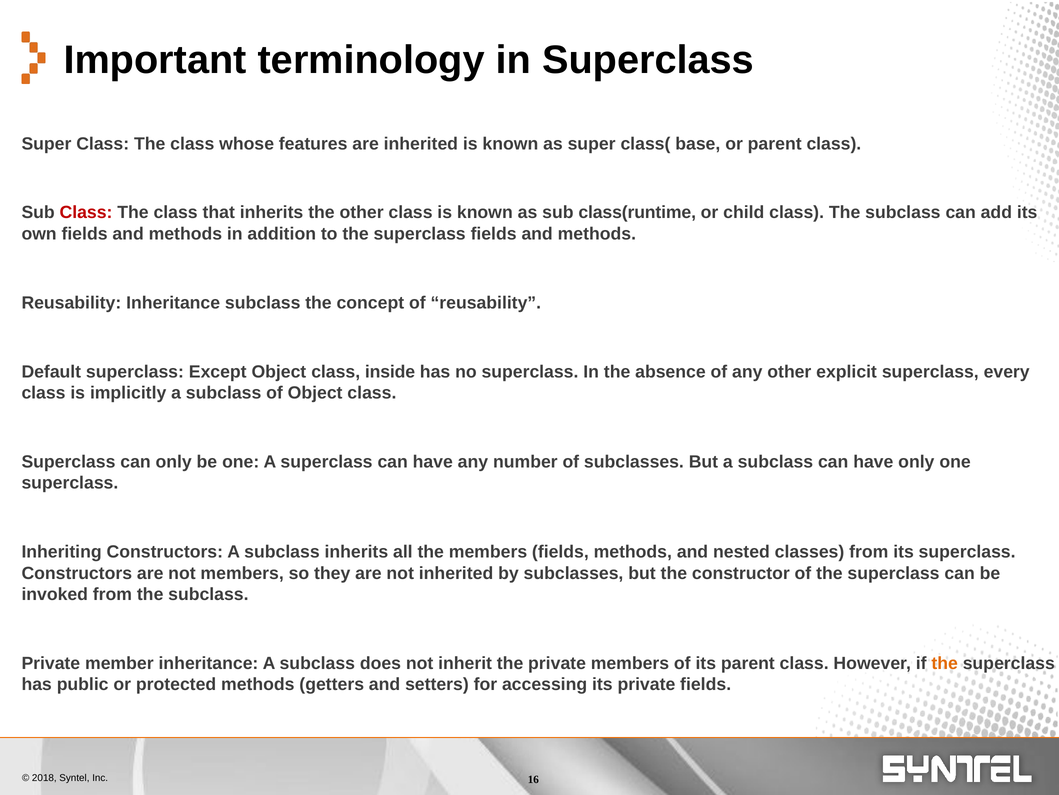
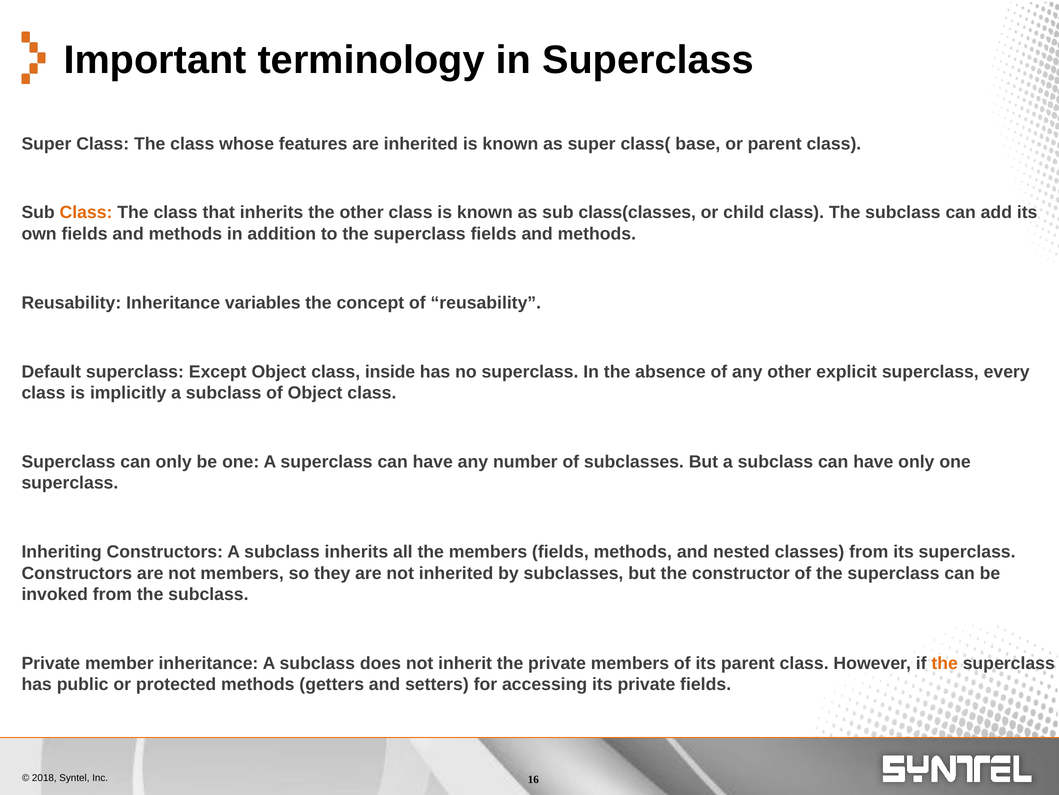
Class at (86, 212) colour: red -> orange
class(runtime: class(runtime -> class(classes
Inheritance subclass: subclass -> variables
